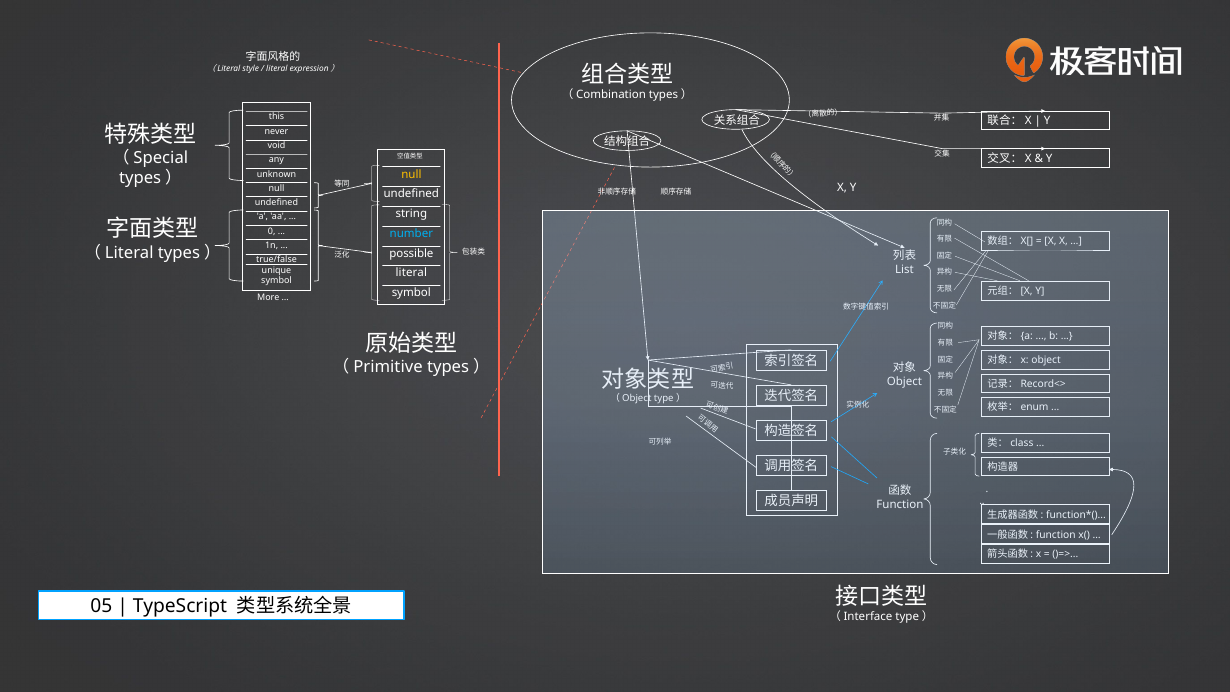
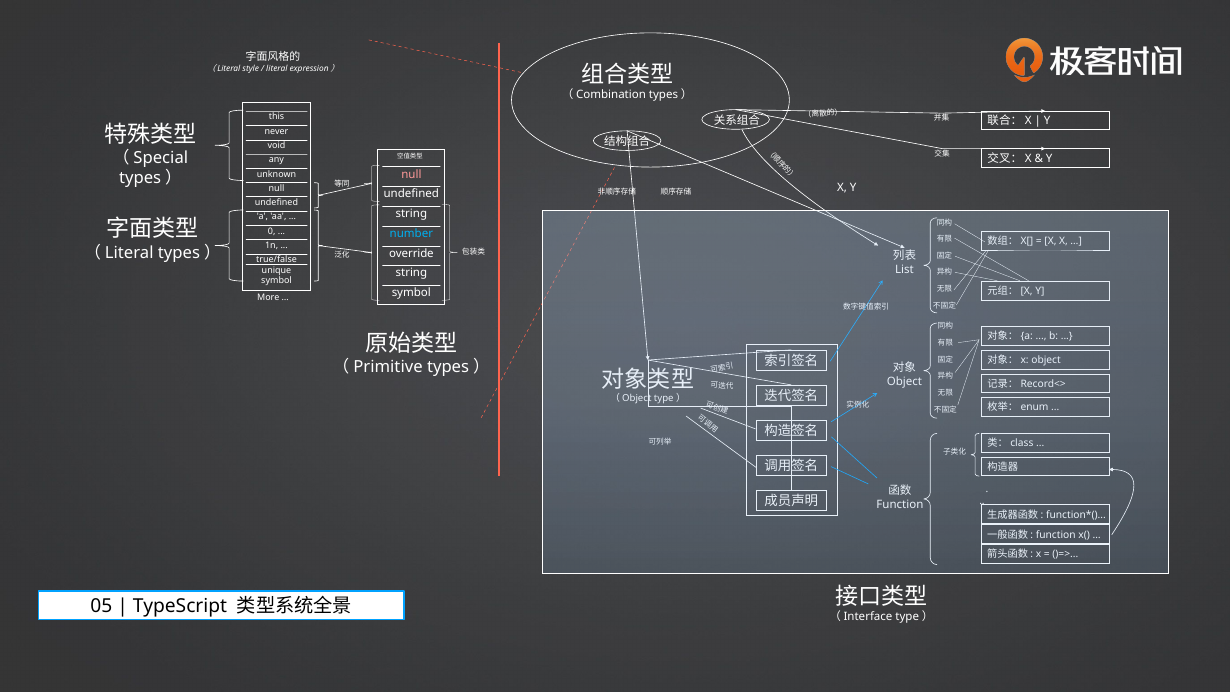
null at (411, 174) colour: yellow -> pink
possible: possible -> override
literal at (411, 273): literal -> string
